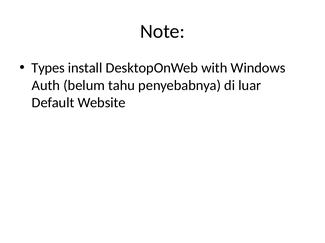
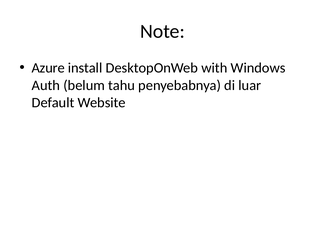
Types: Types -> Azure
